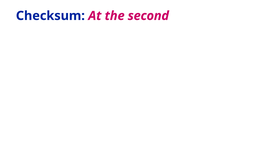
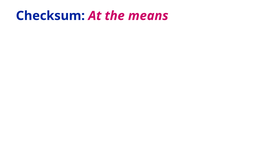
second: second -> means
